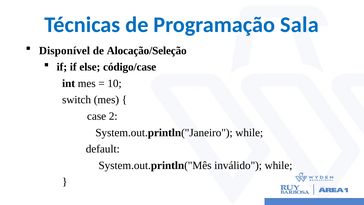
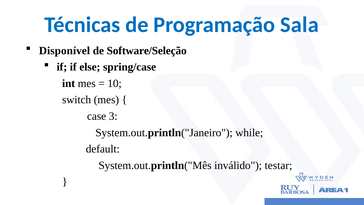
Alocação/Seleção: Alocação/Seleção -> Software/Seleção
código/case: código/case -> spring/case
2: 2 -> 3
inválido while: while -> testar
